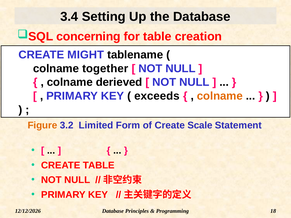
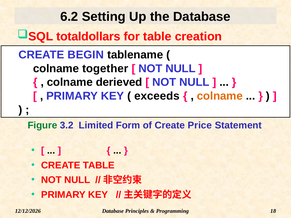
3.4: 3.4 -> 6.2
concerning: concerning -> totaldollars
MIGHT: MIGHT -> BEGIN
Figure colour: orange -> green
Scale: Scale -> Price
